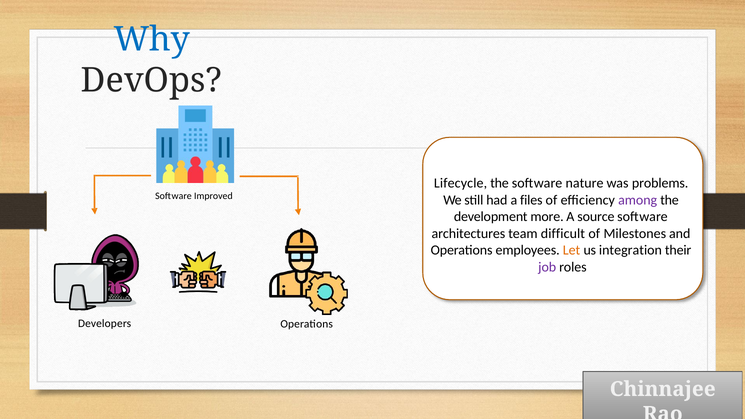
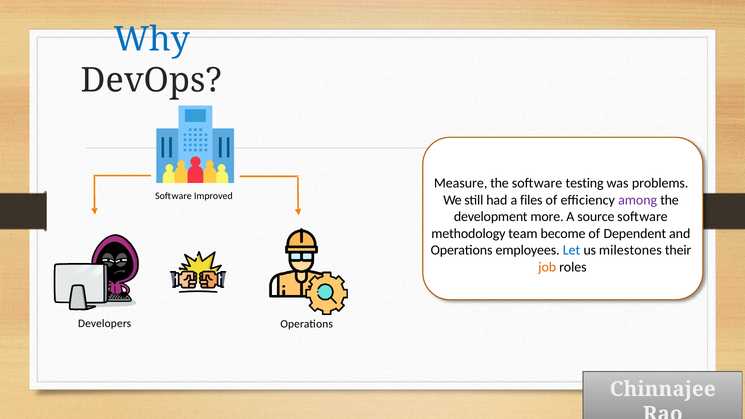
Lifecycle: Lifecycle -> Measure
nature: nature -> testing
architectures: architectures -> methodology
difficult: difficult -> become
Milestones: Milestones -> Dependent
Let colour: orange -> blue
integration: integration -> milestones
job colour: purple -> orange
